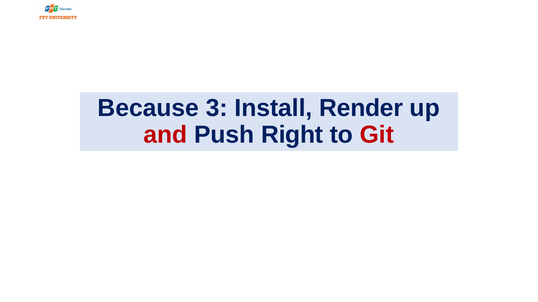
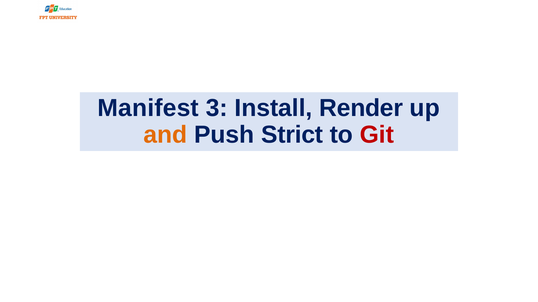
Because: Because -> Manifest
and colour: red -> orange
Right: Right -> Strict
